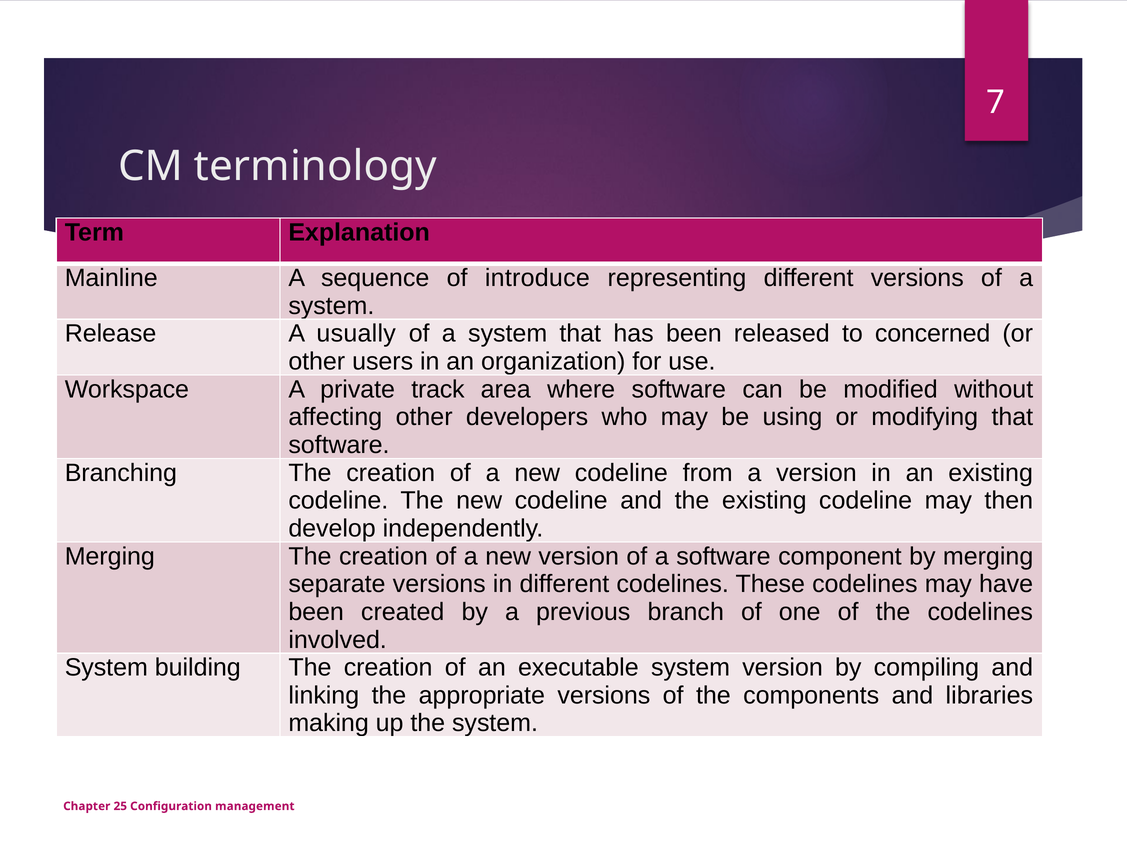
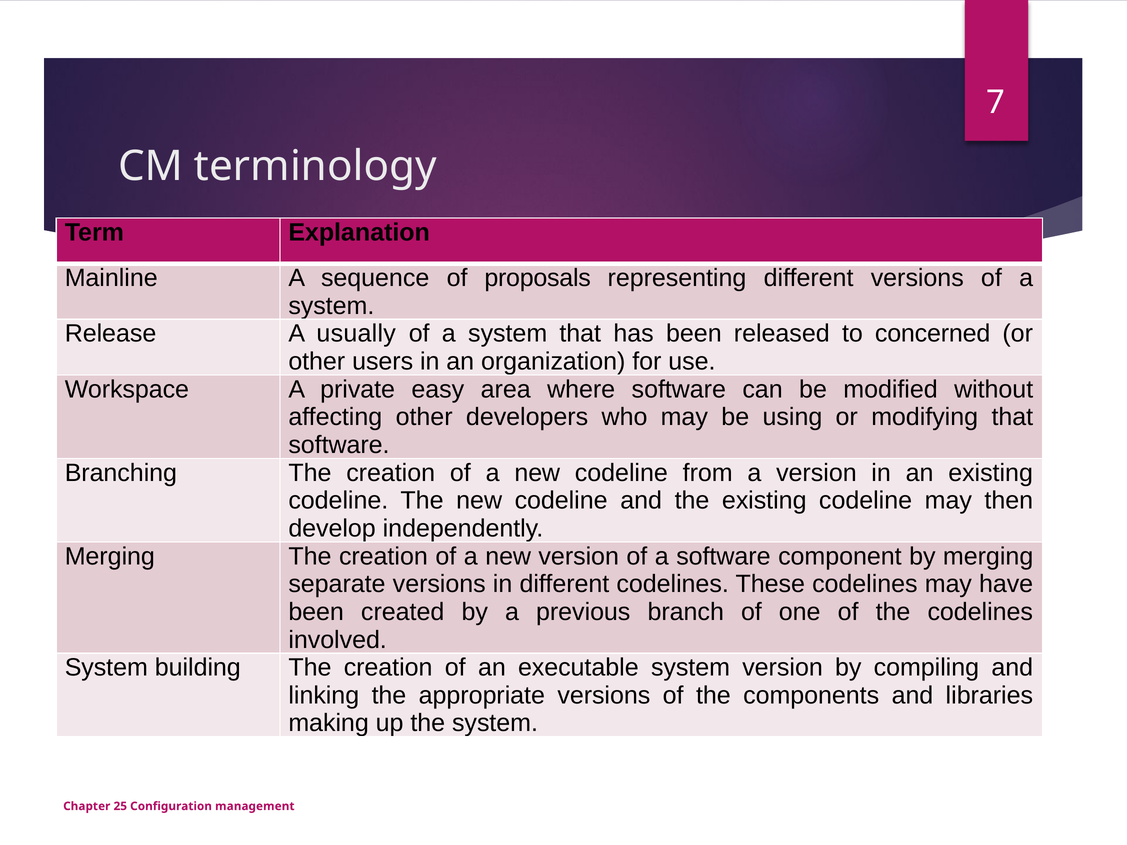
introduce: introduce -> proposals
track: track -> easy
